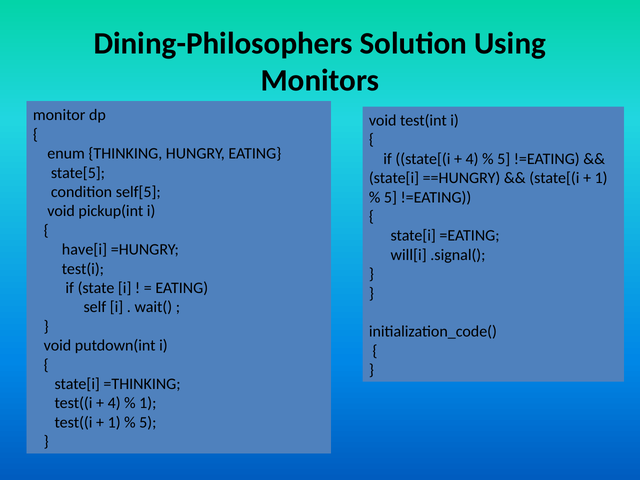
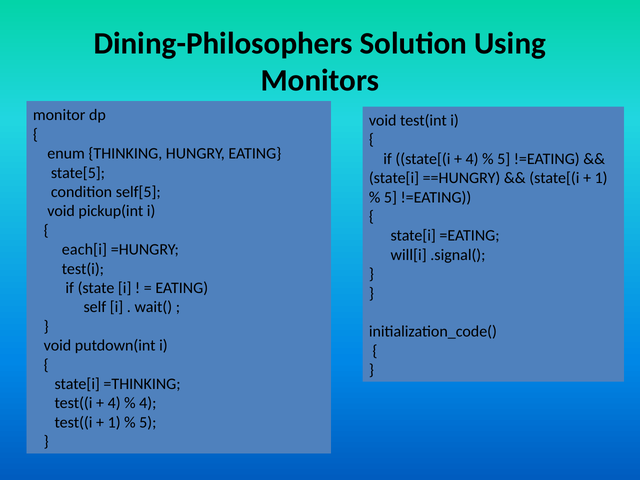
have[i: have[i -> each[i
1 at (148, 403): 1 -> 4
